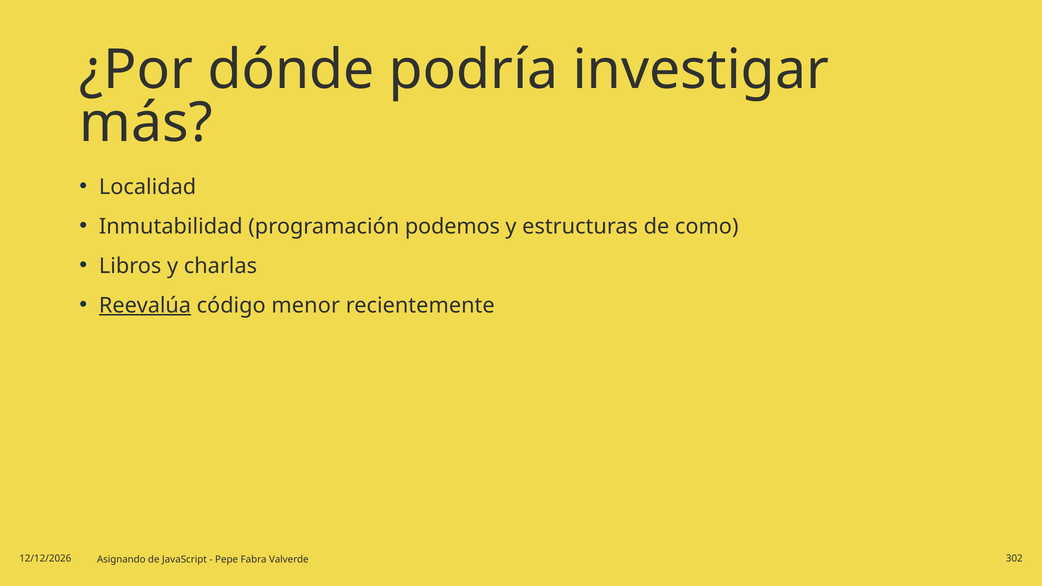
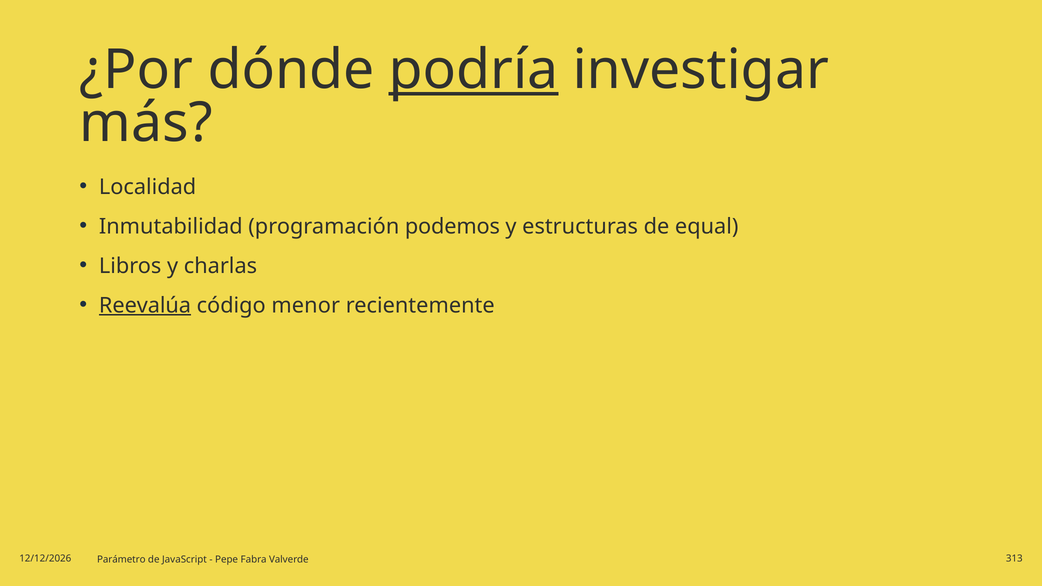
podría underline: none -> present
como: como -> equal
Asignando: Asignando -> Parámetro
302: 302 -> 313
